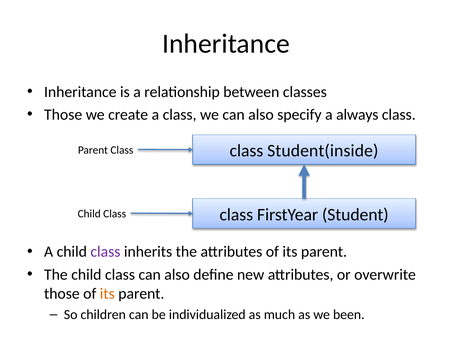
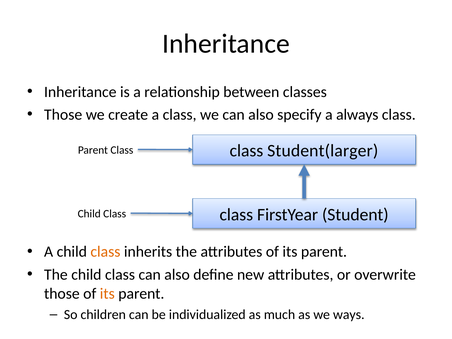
Student(inside: Student(inside -> Student(larger
class at (105, 252) colour: purple -> orange
been: been -> ways
